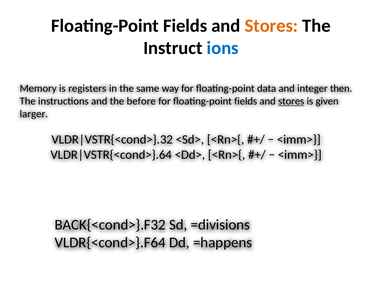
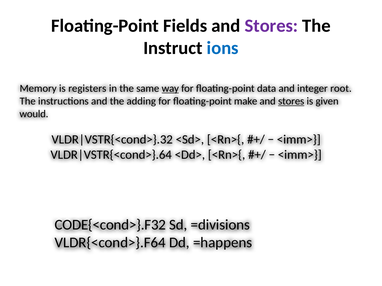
Stores at (271, 26) colour: orange -> purple
way underline: none -> present
then: then -> root
before: before -> adding
for floating-point fields: fields -> make
larger: larger -> would
BACK{<cond>}.F32: BACK{<cond>}.F32 -> CODE{<cond>}.F32
